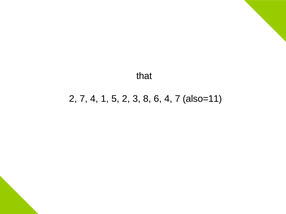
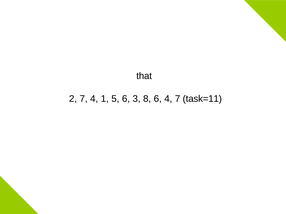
5 2: 2 -> 6
also=11: also=11 -> task=11
